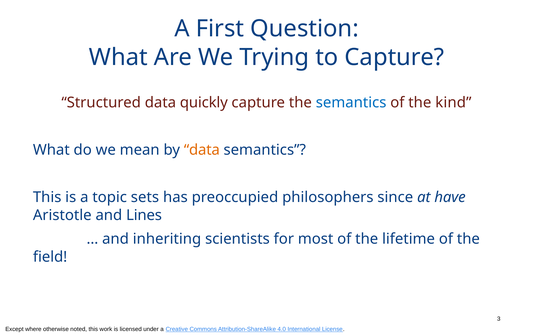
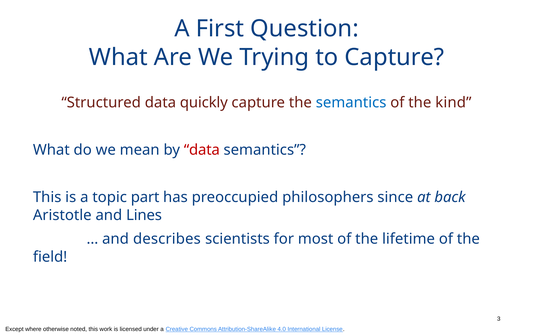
data at (202, 150) colour: orange -> red
sets: sets -> part
have: have -> back
inheriting: inheriting -> describes
